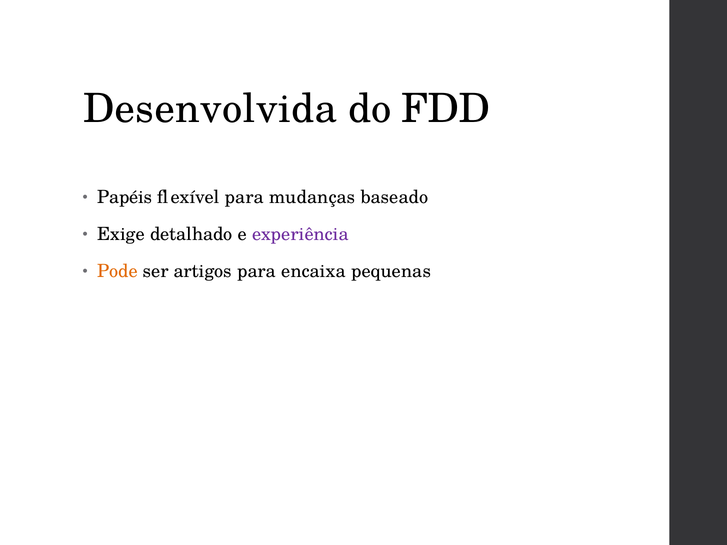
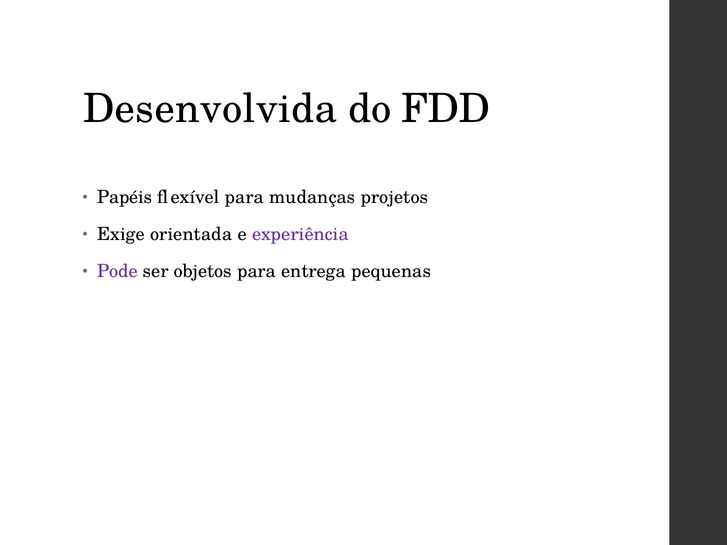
baseado: baseado -> projetos
detalhado: detalhado -> orientada
Pode colour: orange -> purple
artigos: artigos -> objetos
encaixa: encaixa -> entrega
